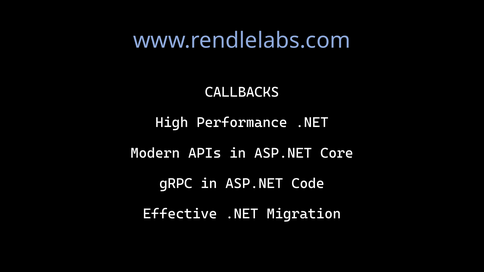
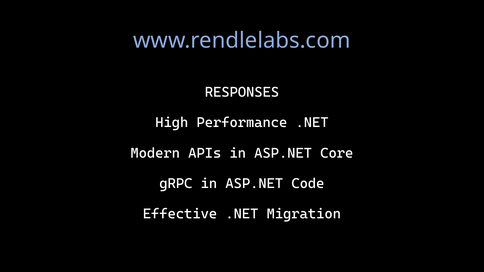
CALLBACKS: CALLBACKS -> RESPONSES
